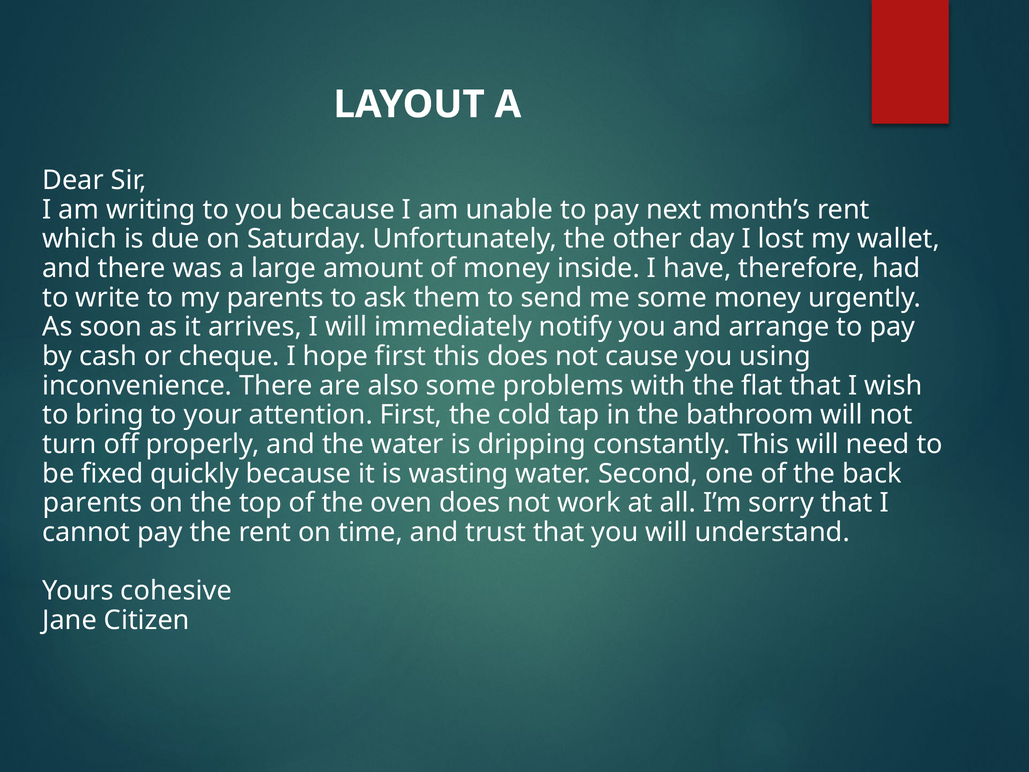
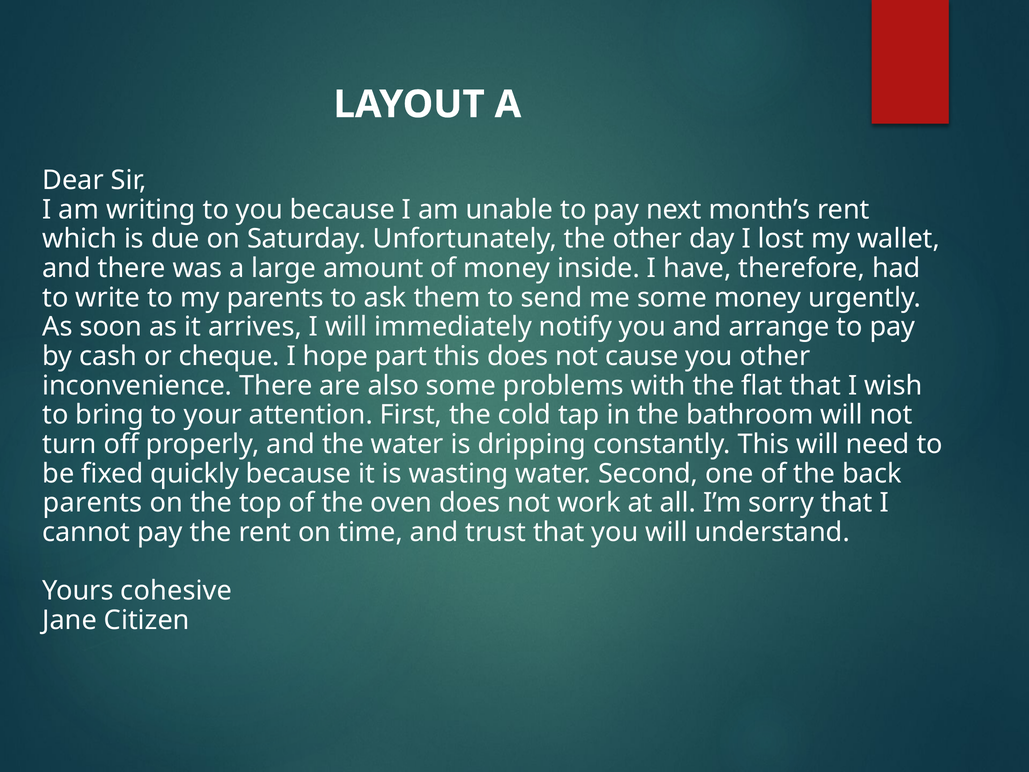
hope first: first -> part
you using: using -> other
